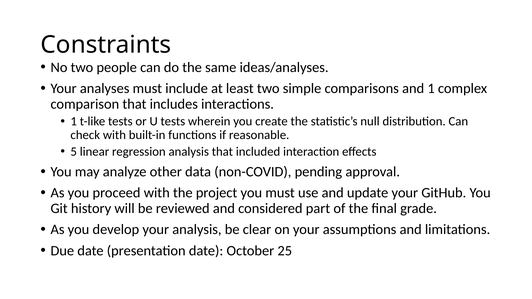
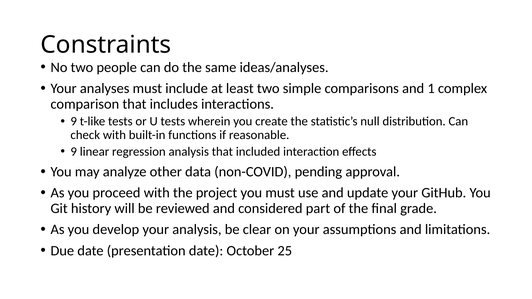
1 at (74, 121): 1 -> 9
5 at (74, 152): 5 -> 9
